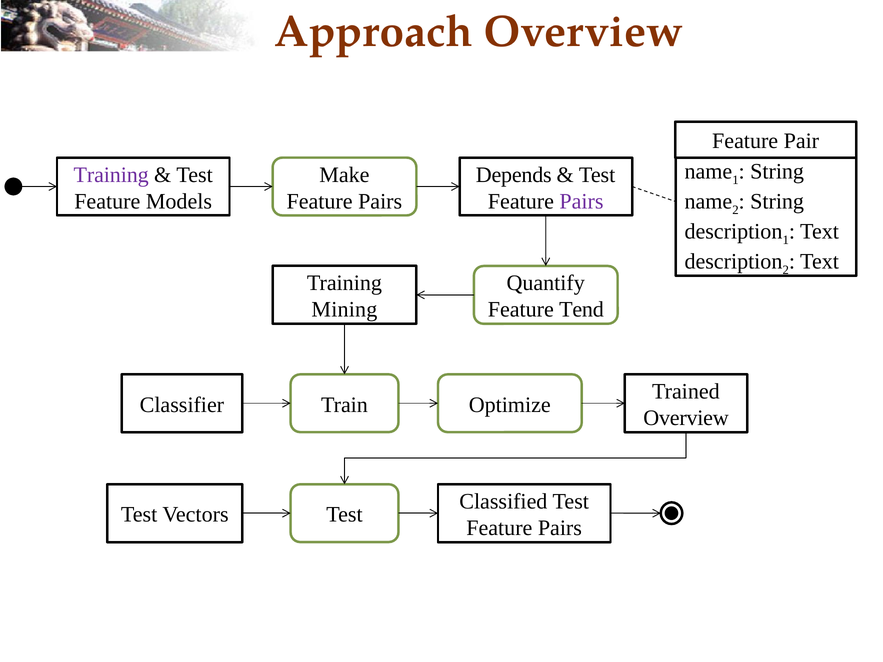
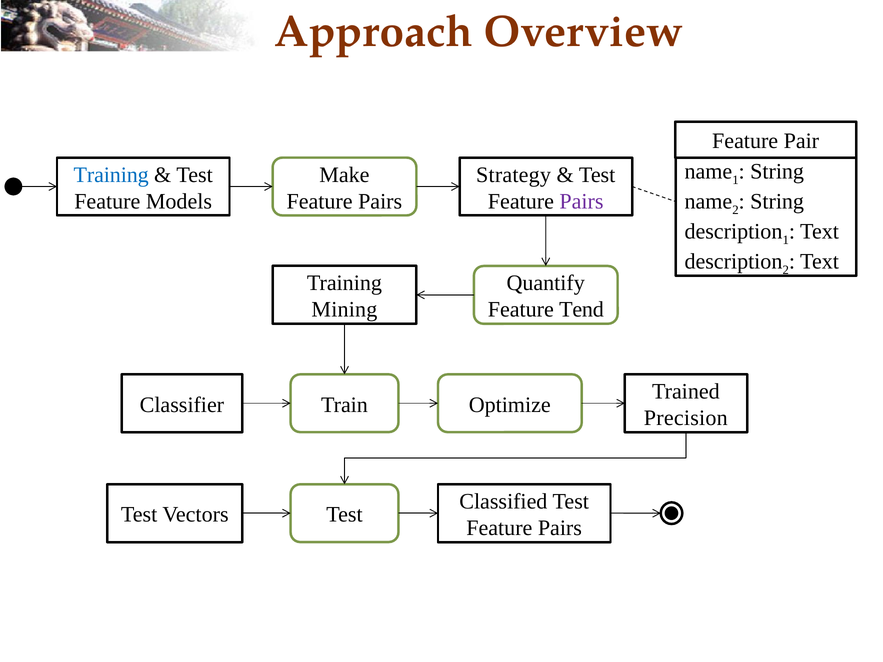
Training at (111, 175) colour: purple -> blue
Depends: Depends -> Strategy
Overview at (686, 418): Overview -> Precision
